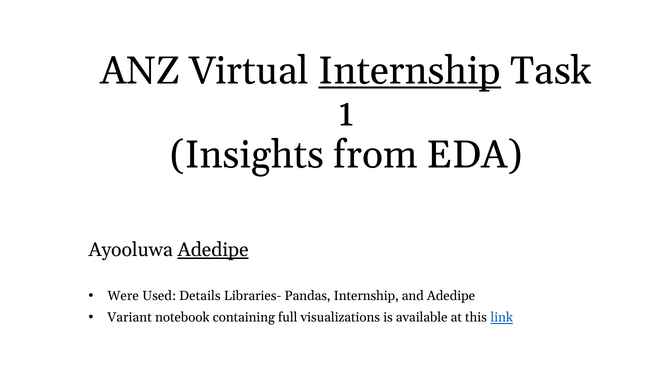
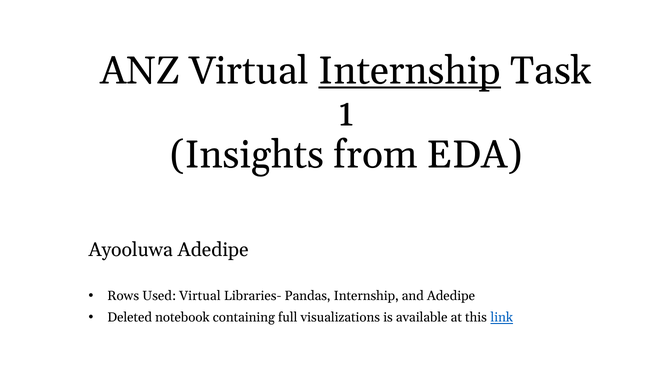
Adedipe at (213, 250) underline: present -> none
Were: Were -> Rows
Used Details: Details -> Virtual
Variant: Variant -> Deleted
